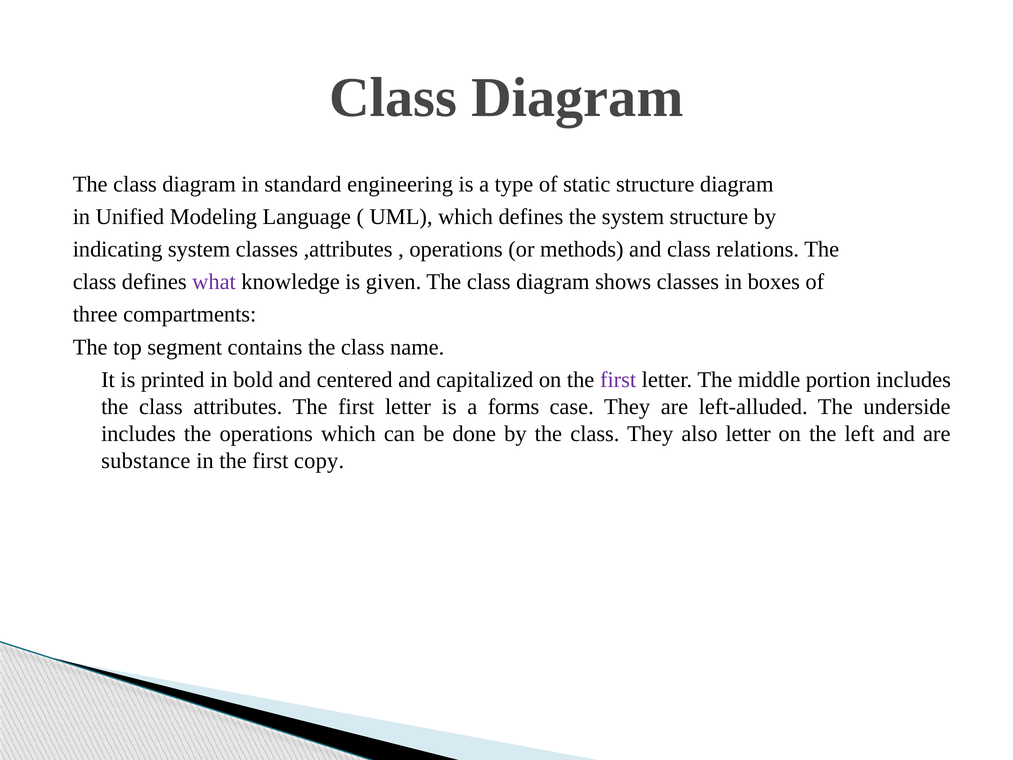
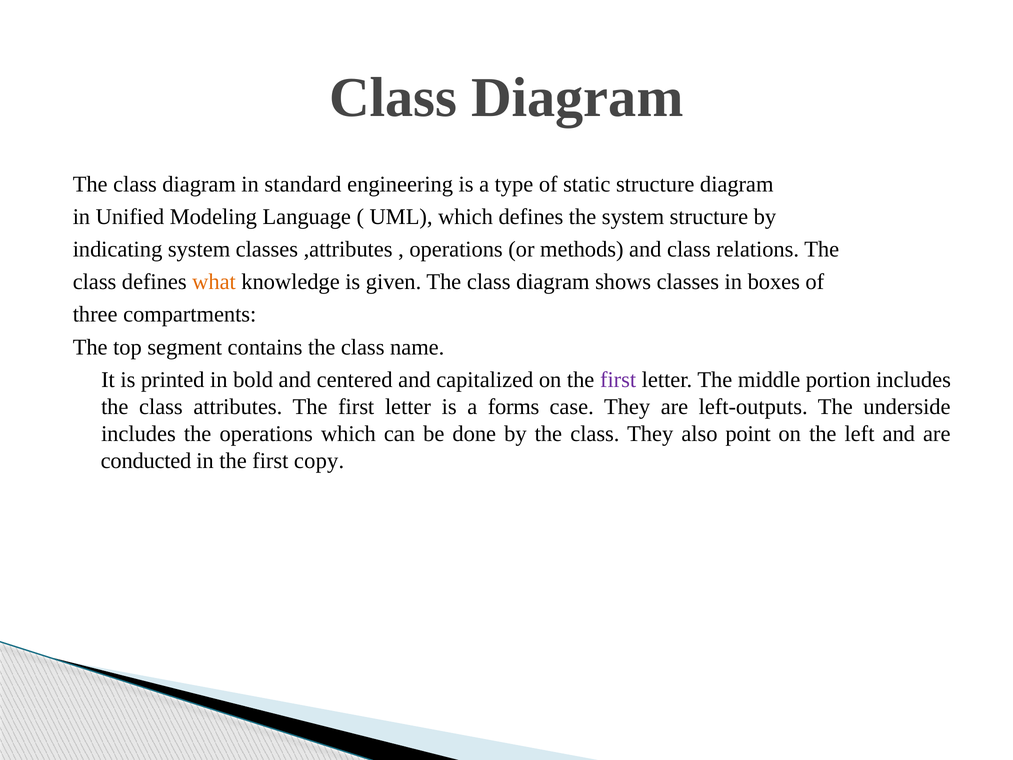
what colour: purple -> orange
left-alluded: left-alluded -> left-outputs
also letter: letter -> point
substance: substance -> conducted
